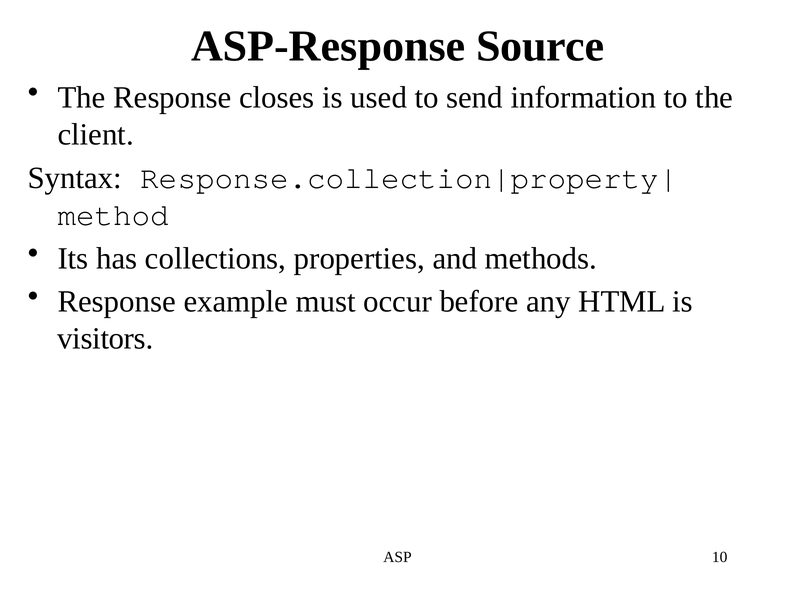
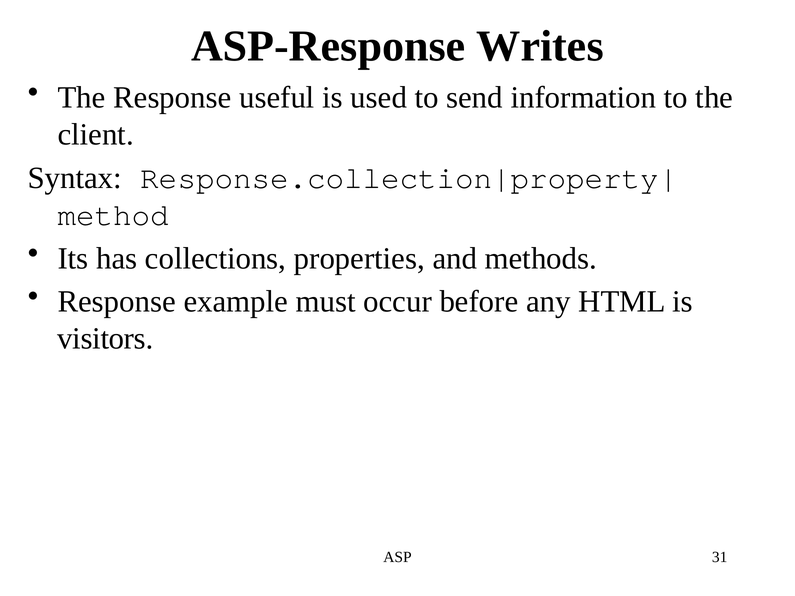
Source: Source -> Writes
closes: closes -> useful
10: 10 -> 31
